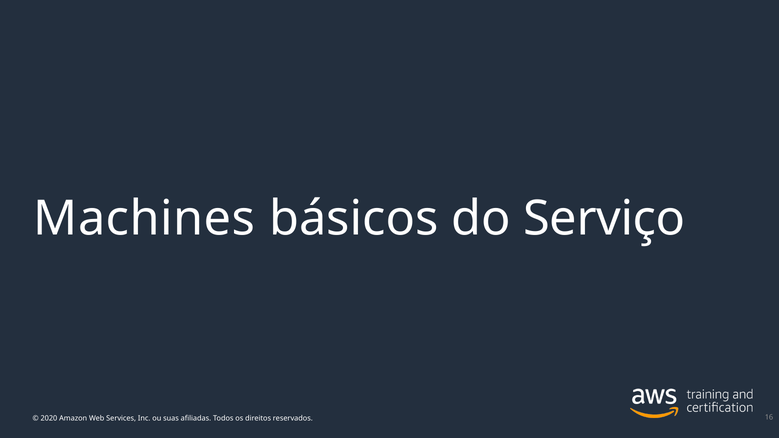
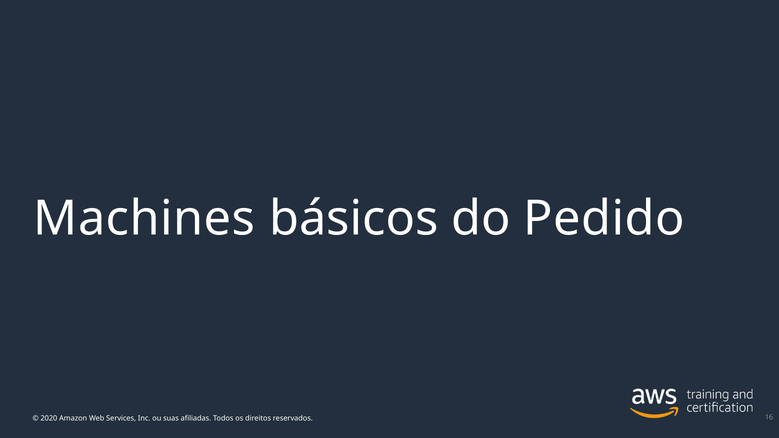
Serviço: Serviço -> Pedido
